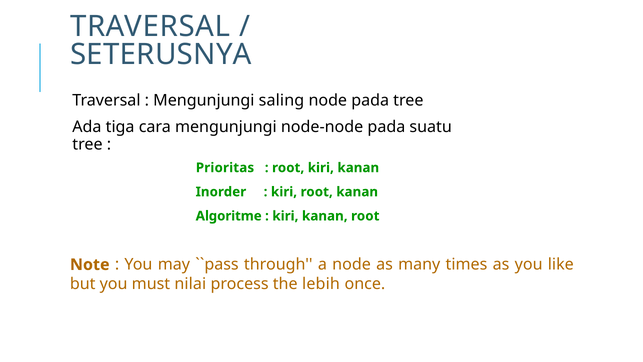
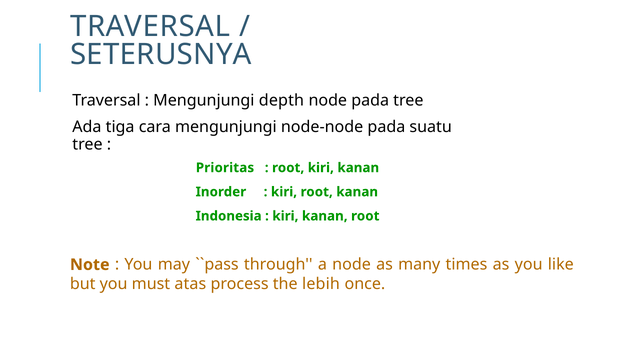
saling: saling -> depth
Algoritme: Algoritme -> Indonesia
nilai: nilai -> atas
